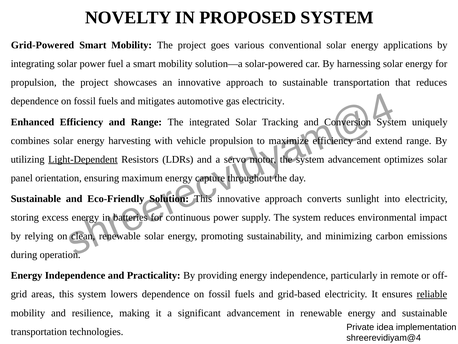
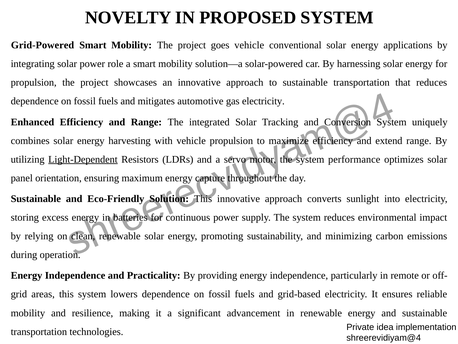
goes various: various -> vehicle
fuel: fuel -> role
advancement at (354, 159): advancement -> performance
reliable underline: present -> none
